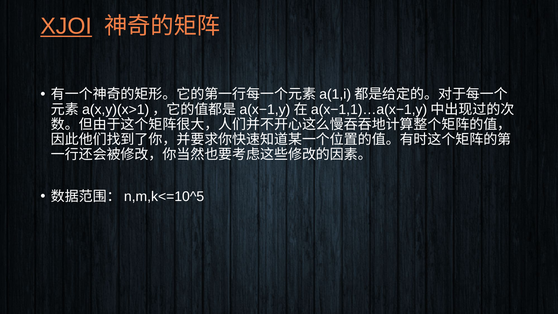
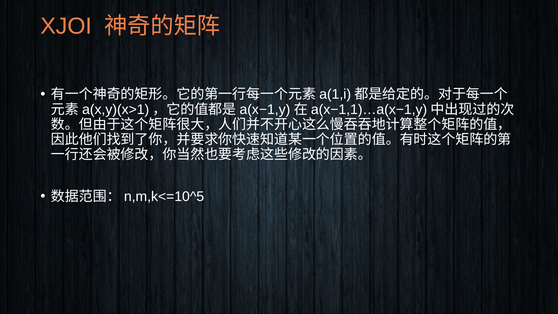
XJOI underline: present -> none
